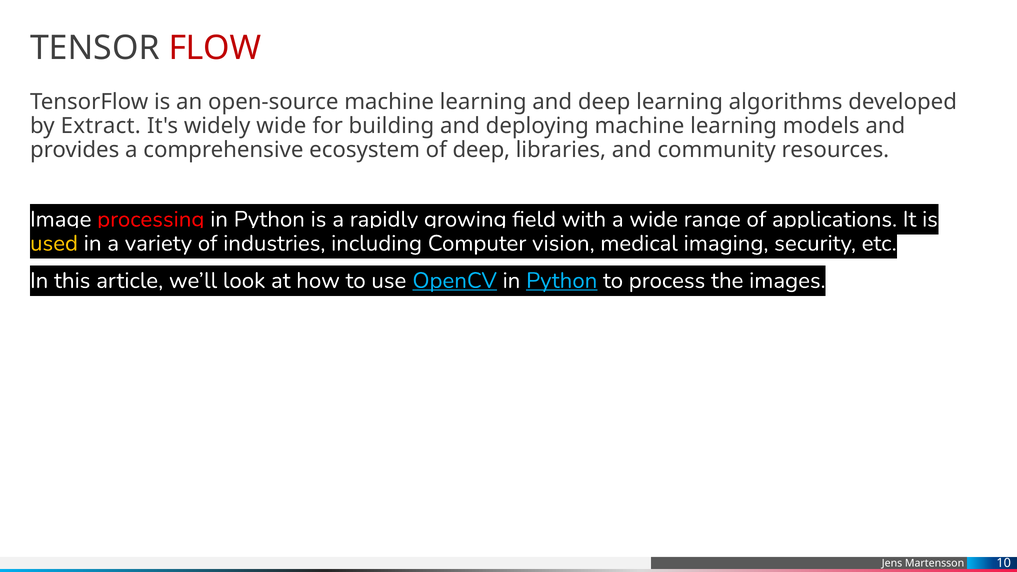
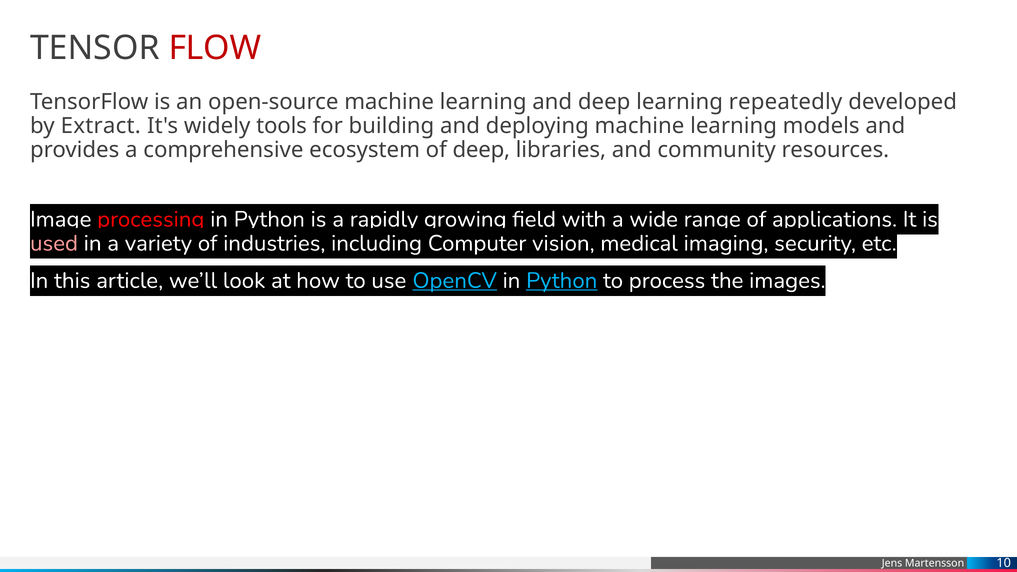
learning algorithms: algorithms -> repeatedly
widely wide: wide -> tools
used colour: yellow -> pink
